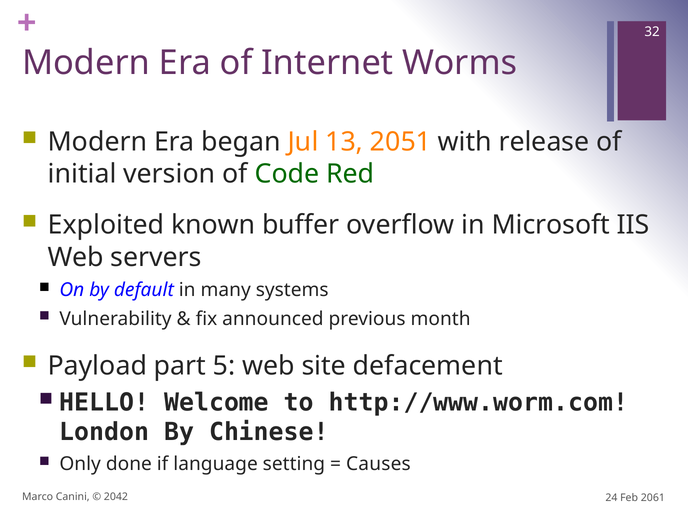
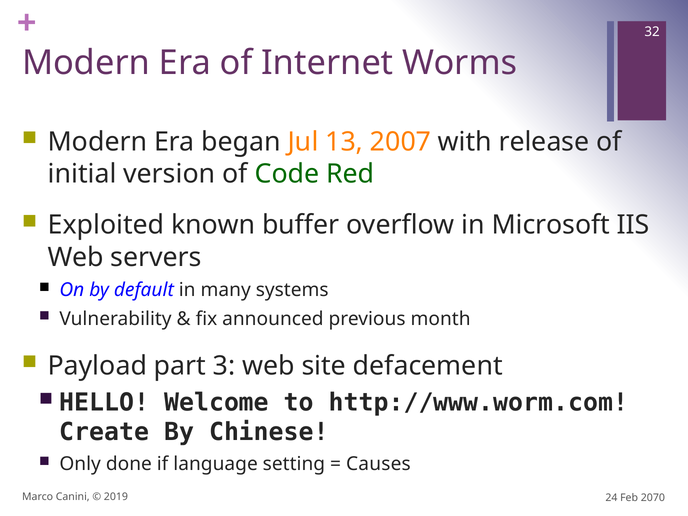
2051: 2051 -> 2007
5: 5 -> 3
London: London -> Create
2042: 2042 -> 2019
2061: 2061 -> 2070
